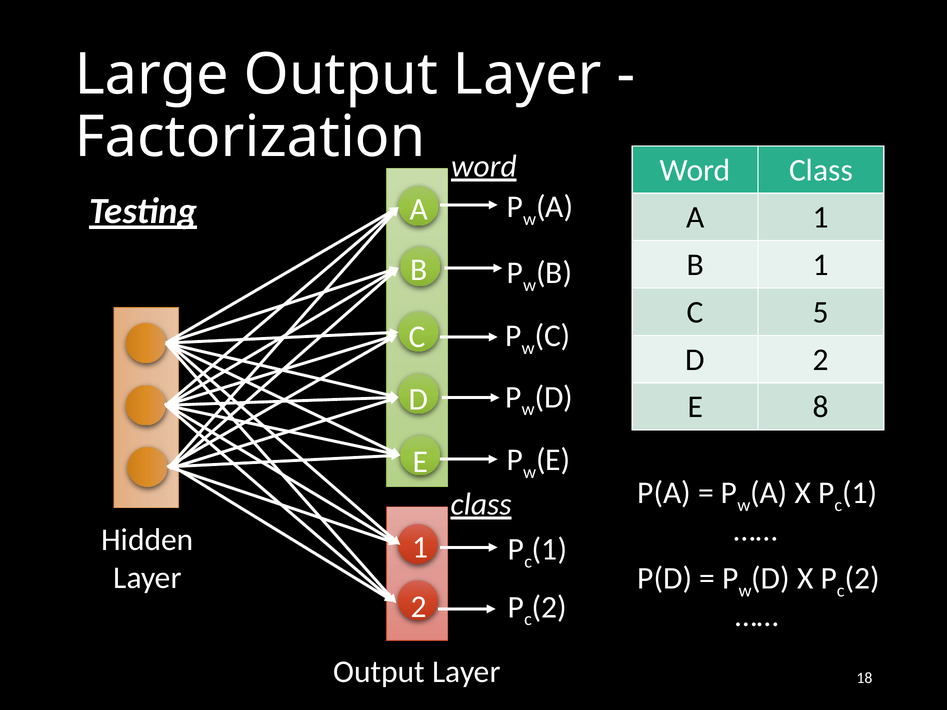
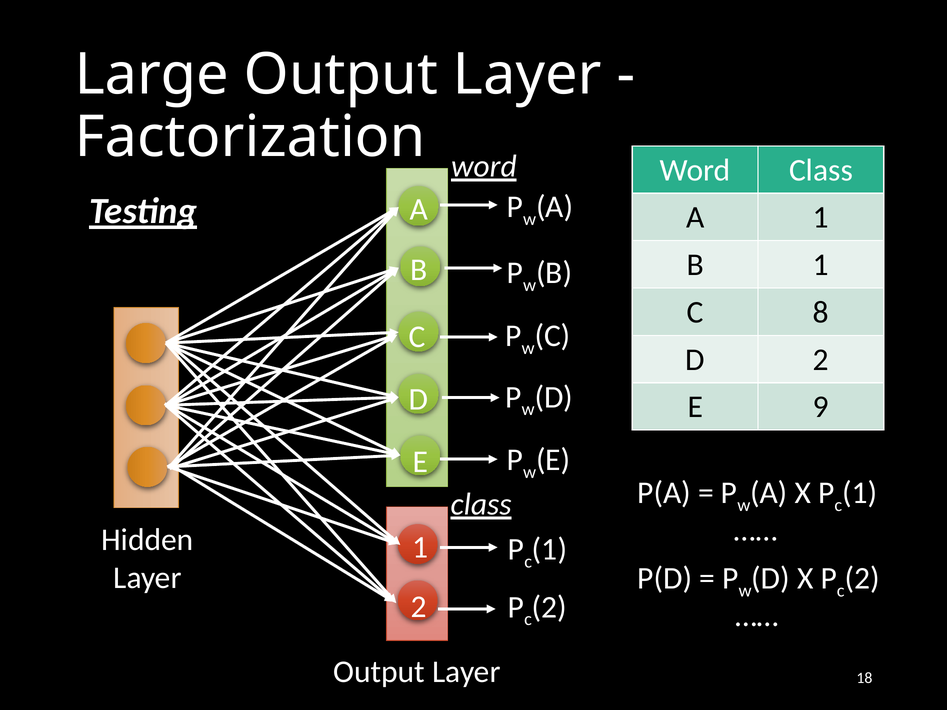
5: 5 -> 8
8: 8 -> 9
